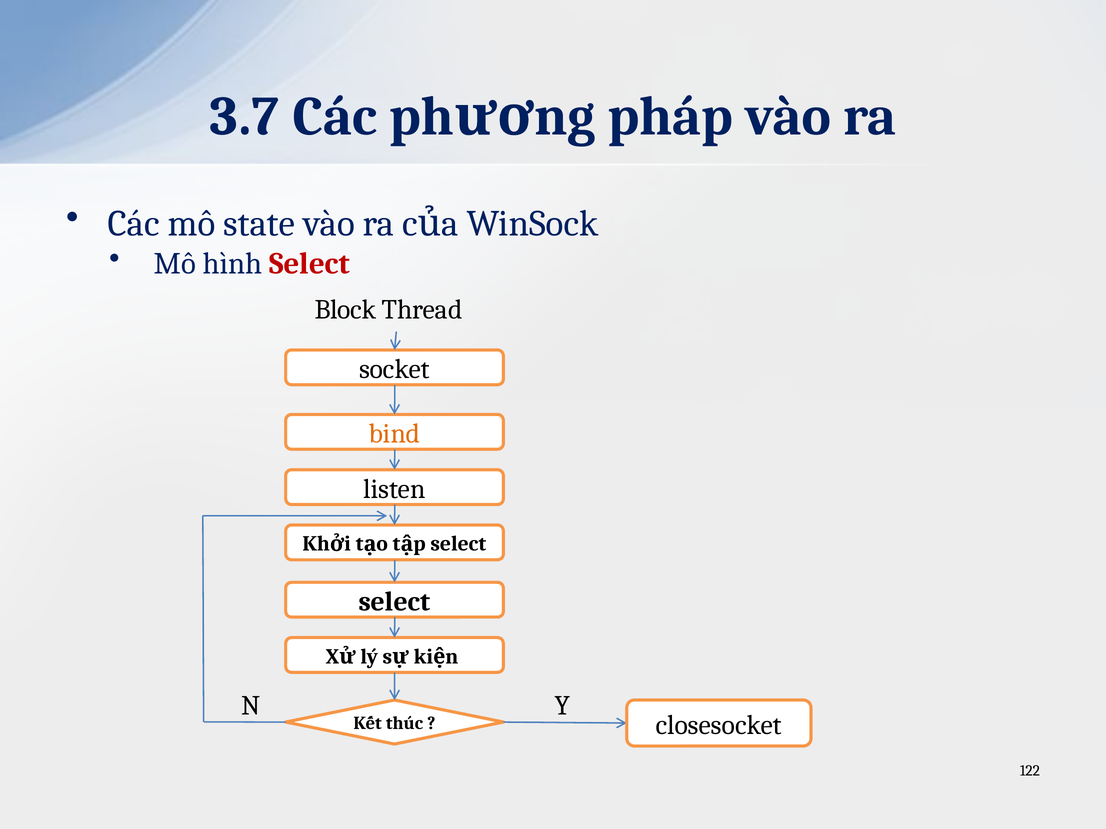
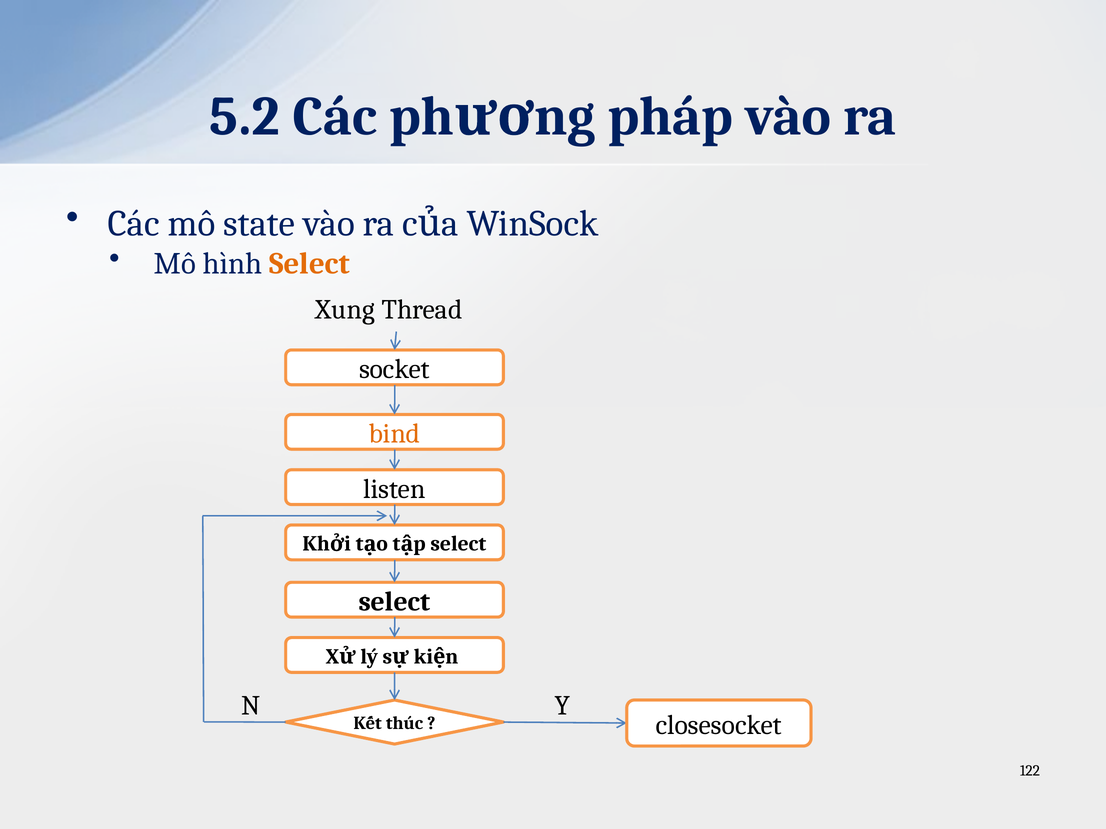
3.7: 3.7 -> 5.2
Select at (310, 264) colour: red -> orange
Block: Block -> Xung
